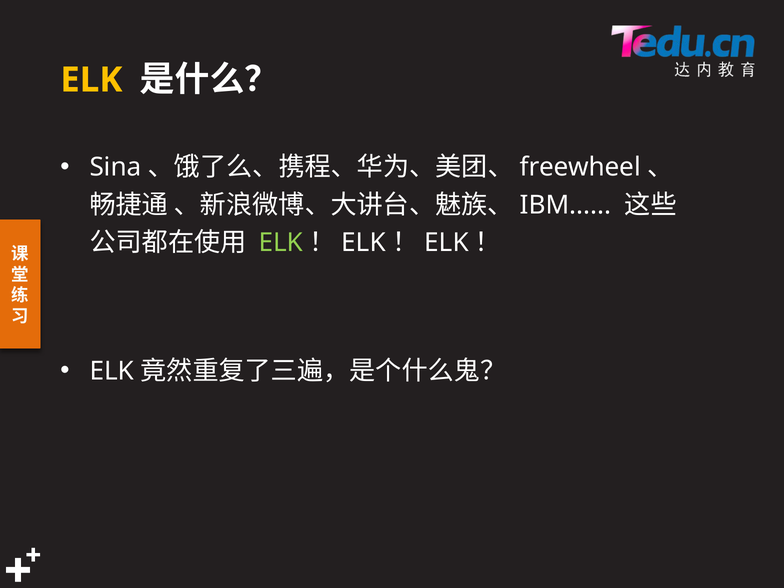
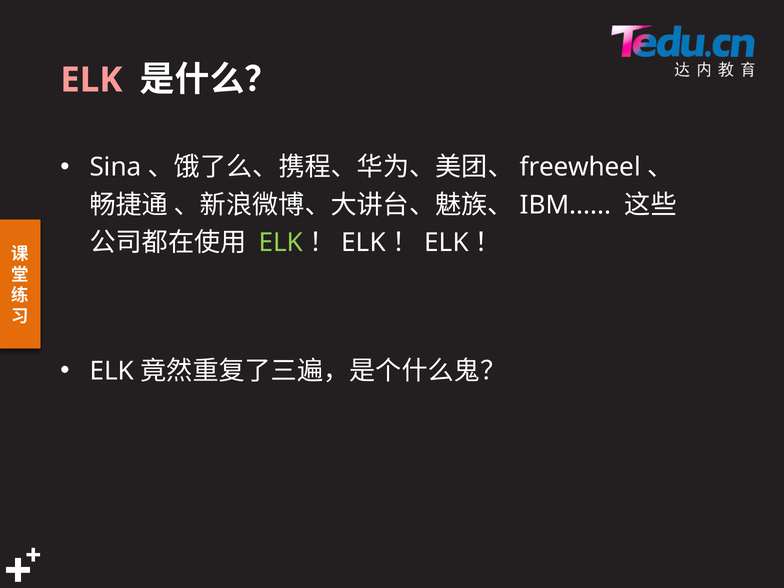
ELK at (91, 80) colour: yellow -> pink
